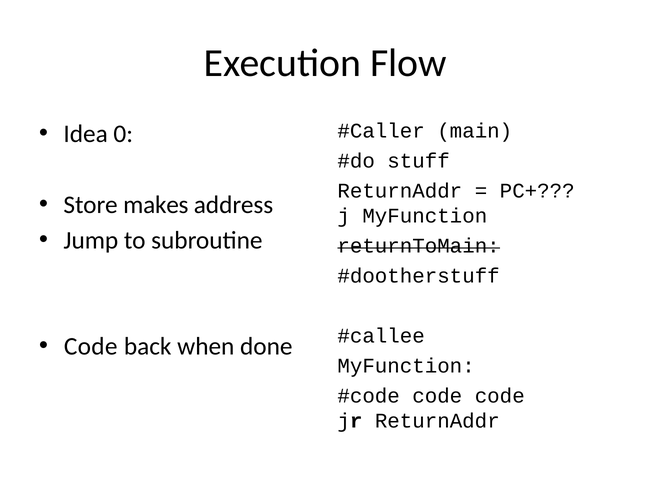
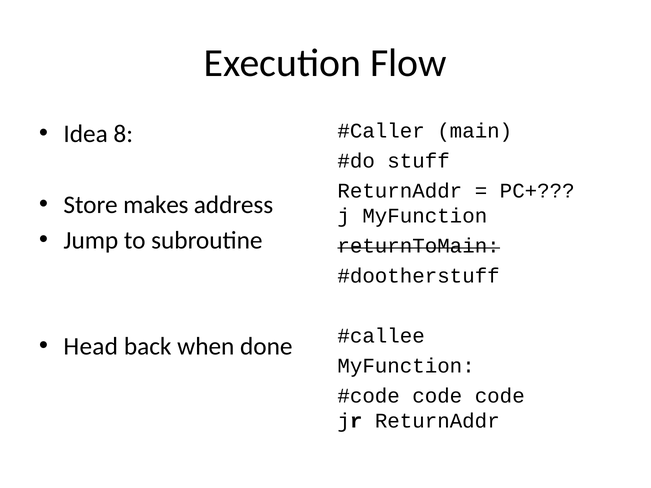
0: 0 -> 8
Code at (91, 346): Code -> Head
